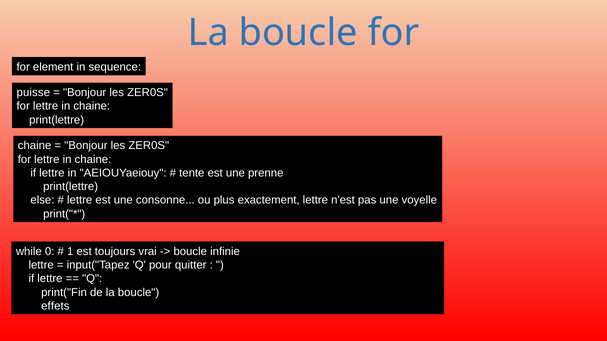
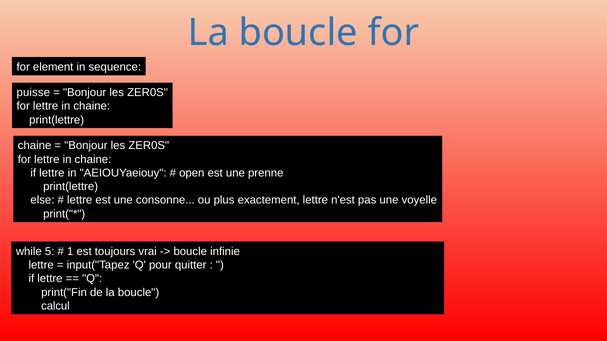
tente: tente -> open
0: 0 -> 5
effets: effets -> calcul
